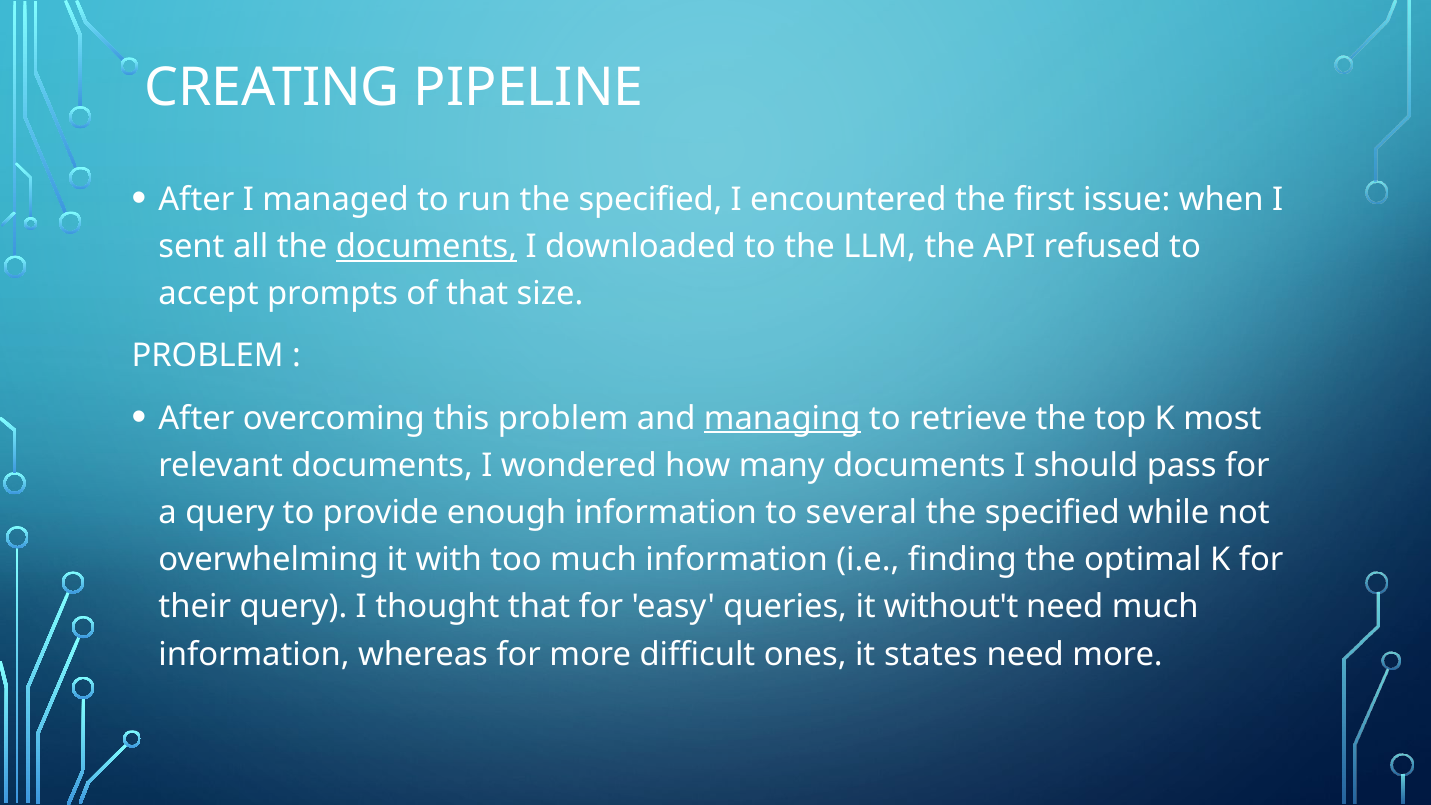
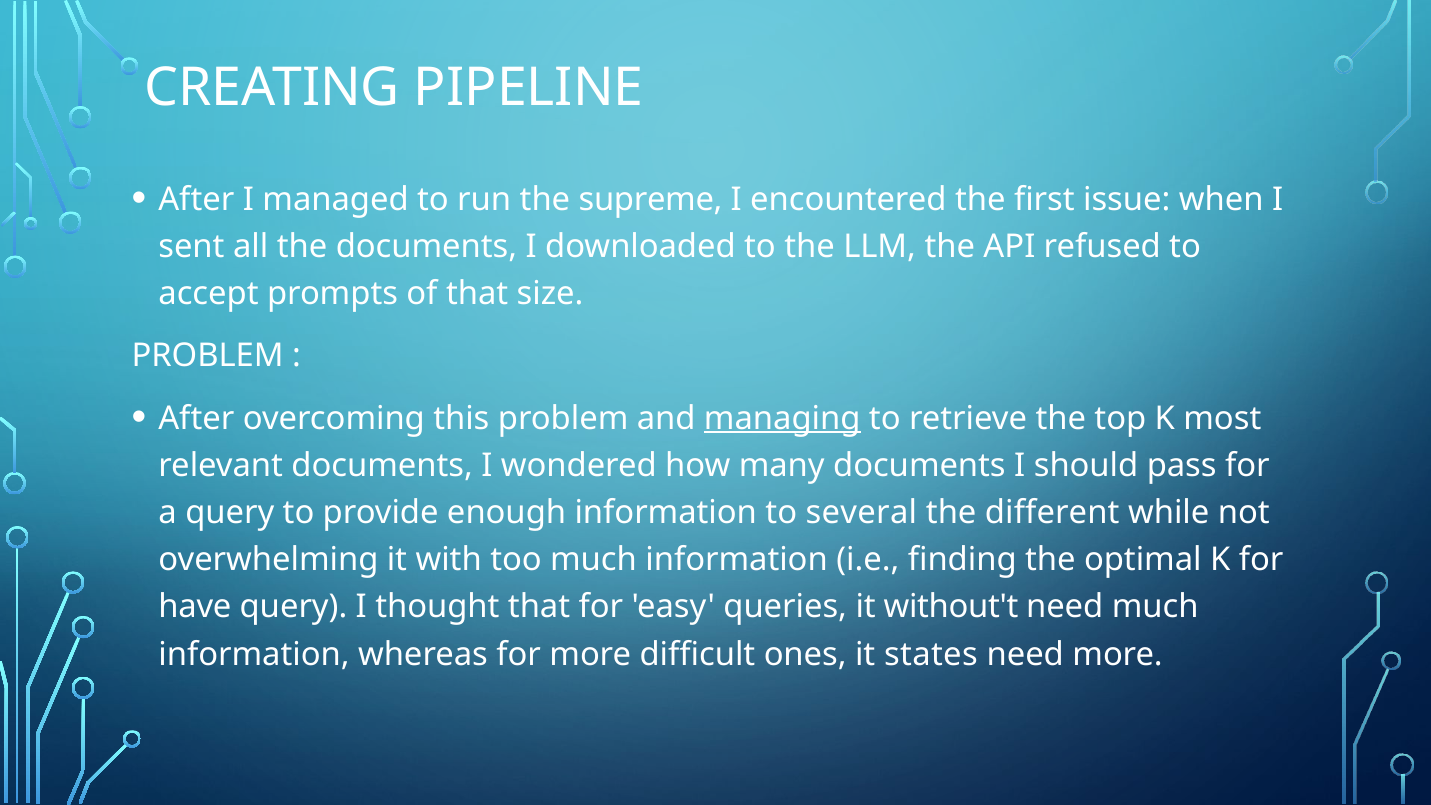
run the specified: specified -> supreme
documents at (426, 247) underline: present -> none
specified at (1052, 513): specified -> different
their: their -> have
